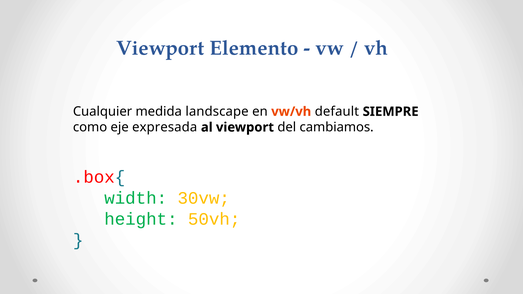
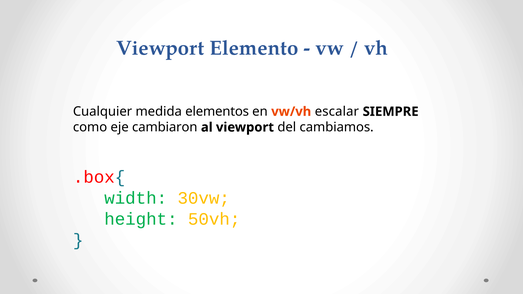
landscape: landscape -> elementos
default: default -> escalar
expresada: expresada -> cambiaron
